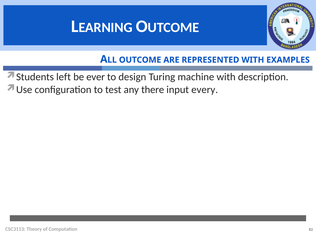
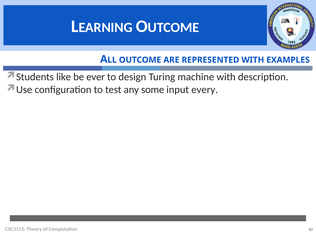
left: left -> like
there: there -> some
